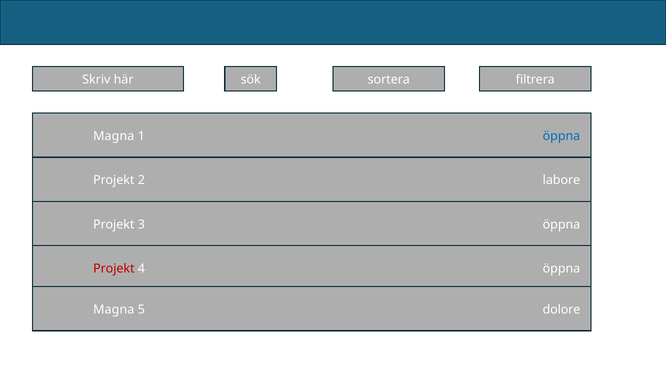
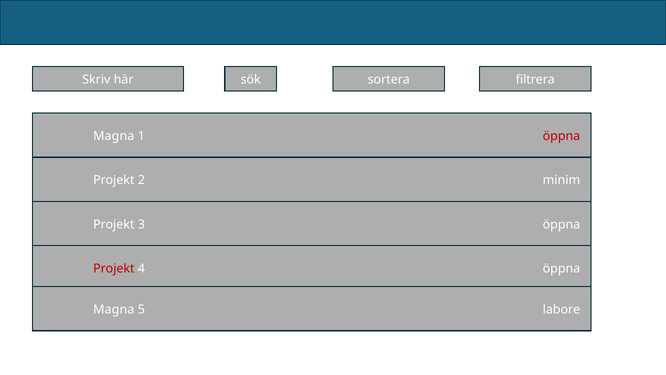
öppna at (561, 136) colour: blue -> red
labore: labore -> minim
dolore: dolore -> labore
